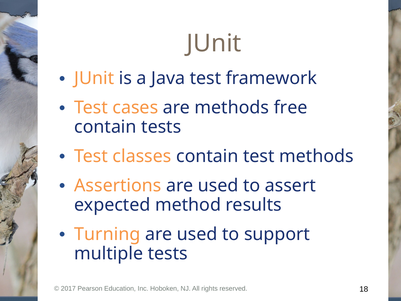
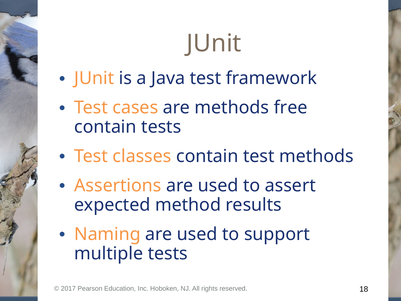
Turning: Turning -> Naming
